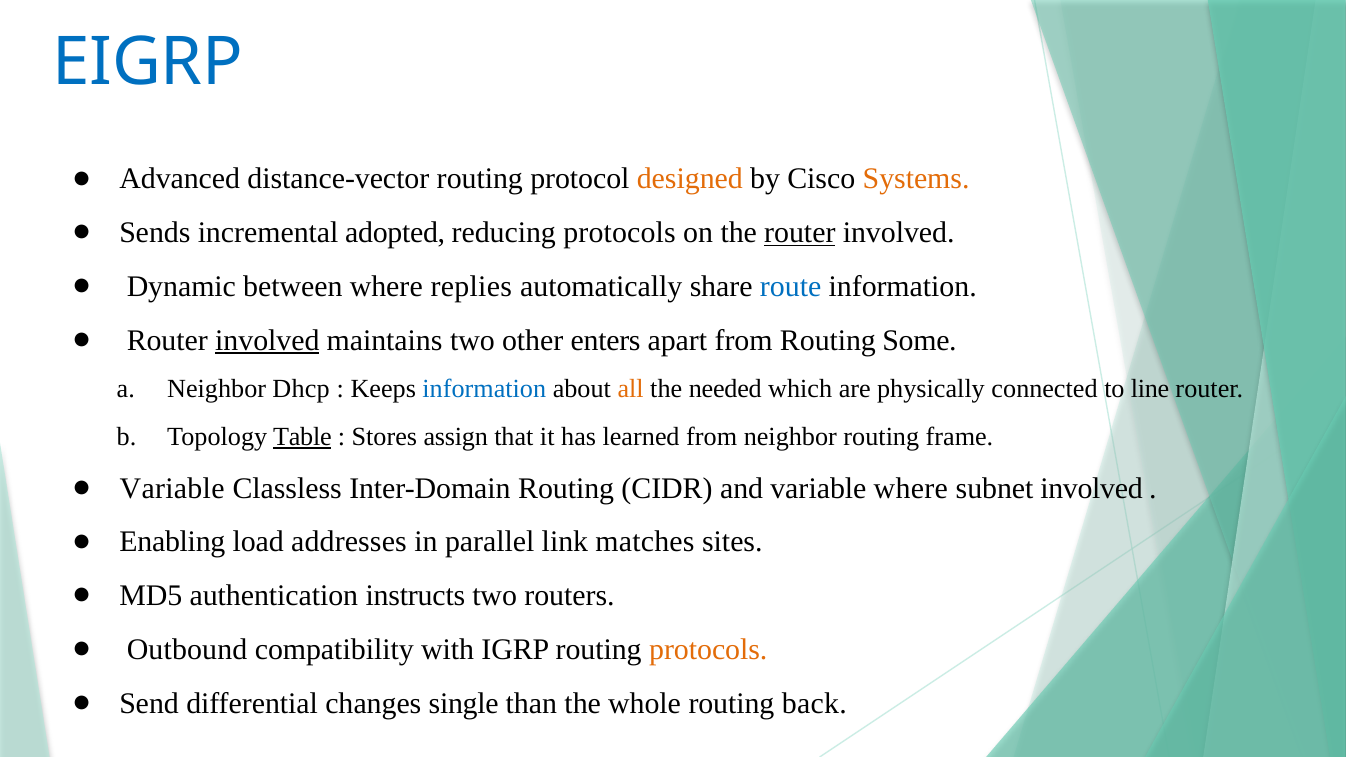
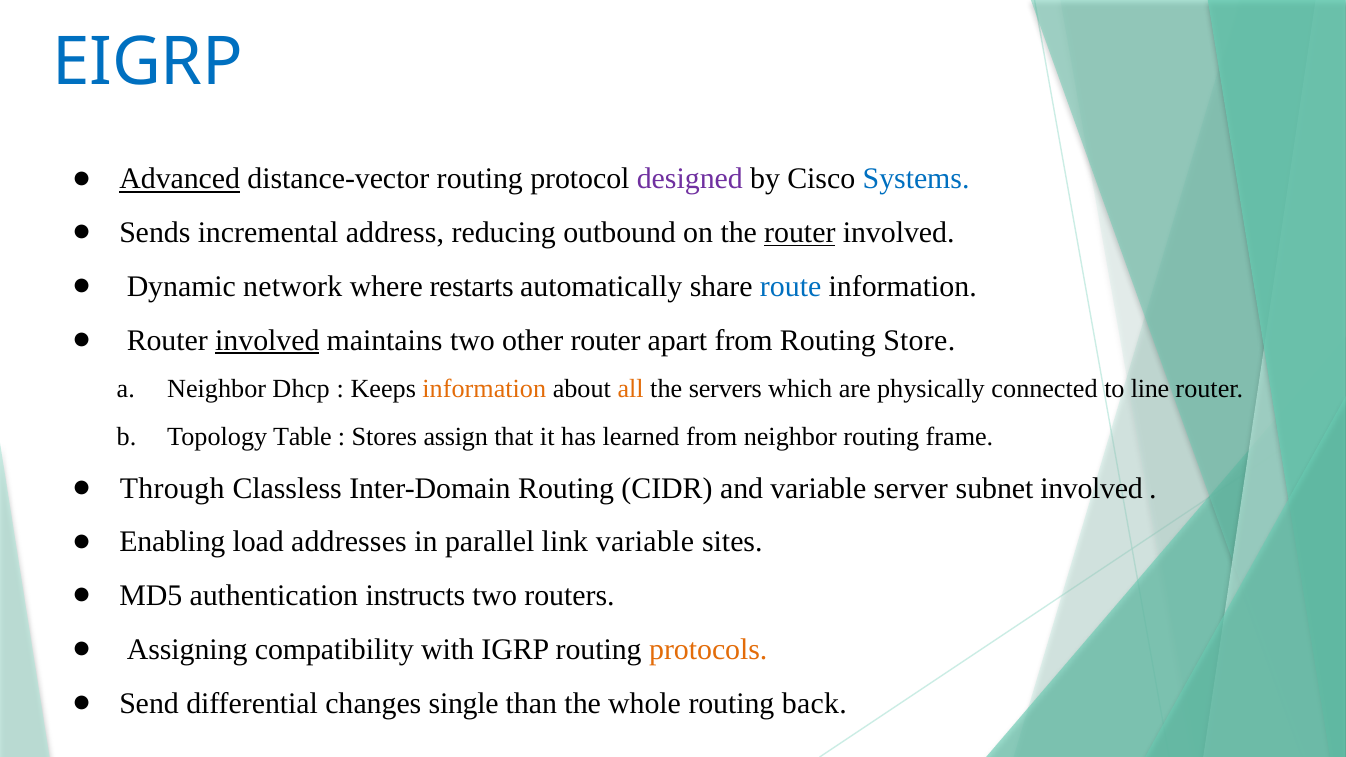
Advanced underline: none -> present
designed colour: orange -> purple
Systems colour: orange -> blue
adopted: adopted -> address
reducing protocols: protocols -> outbound
between: between -> network
replies: replies -> restarts
other enters: enters -> router
Some: Some -> Store
information at (484, 389) colour: blue -> orange
needed: needed -> servers
Table underline: present -> none
Variable at (172, 488): Variable -> Through
variable where: where -> server
link matches: matches -> variable
Outbound: Outbound -> Assigning
